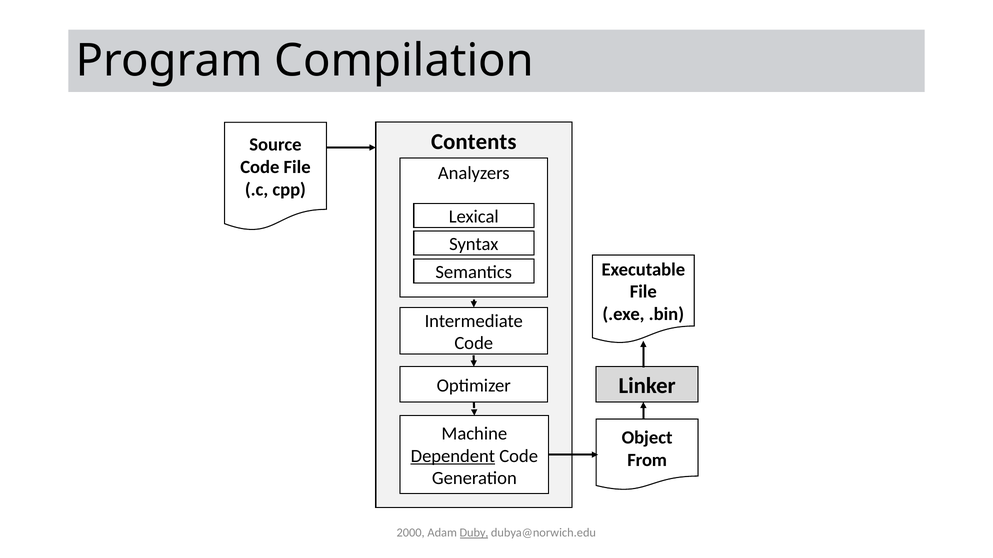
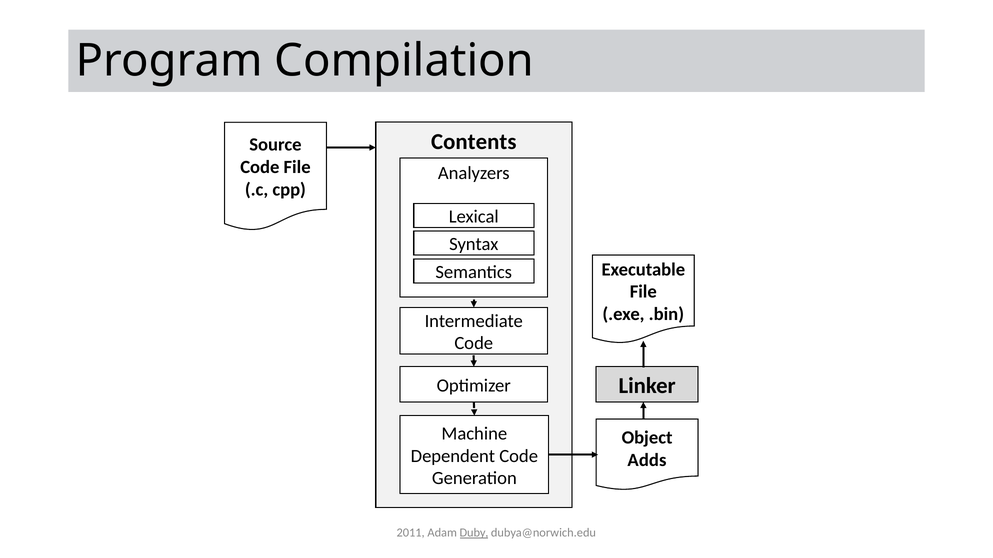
Dependent underline: present -> none
From: From -> Adds
2000: 2000 -> 2011
